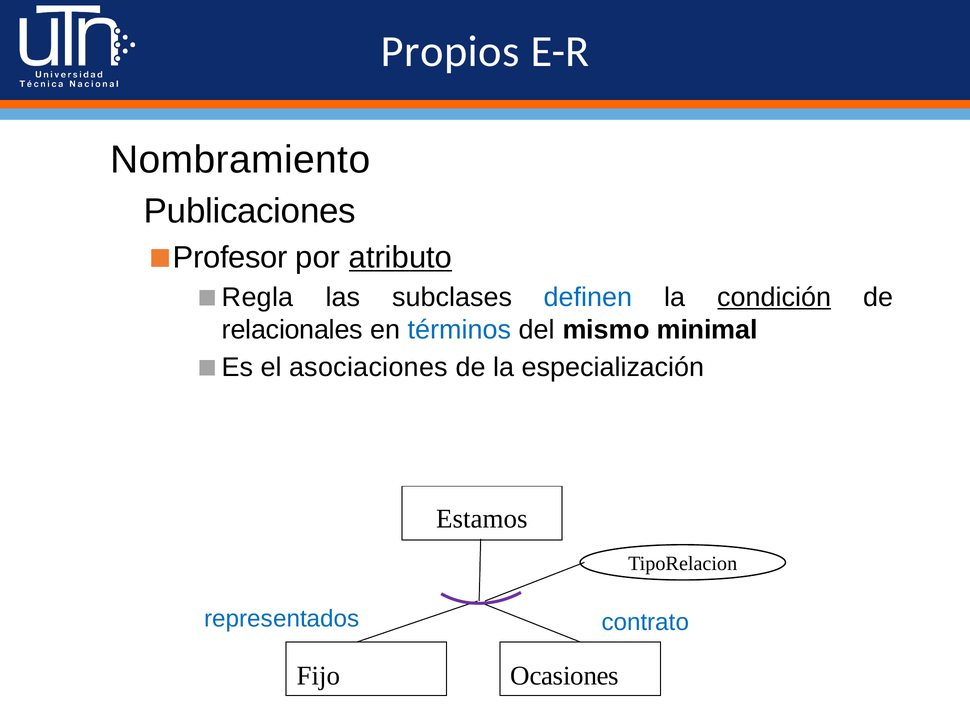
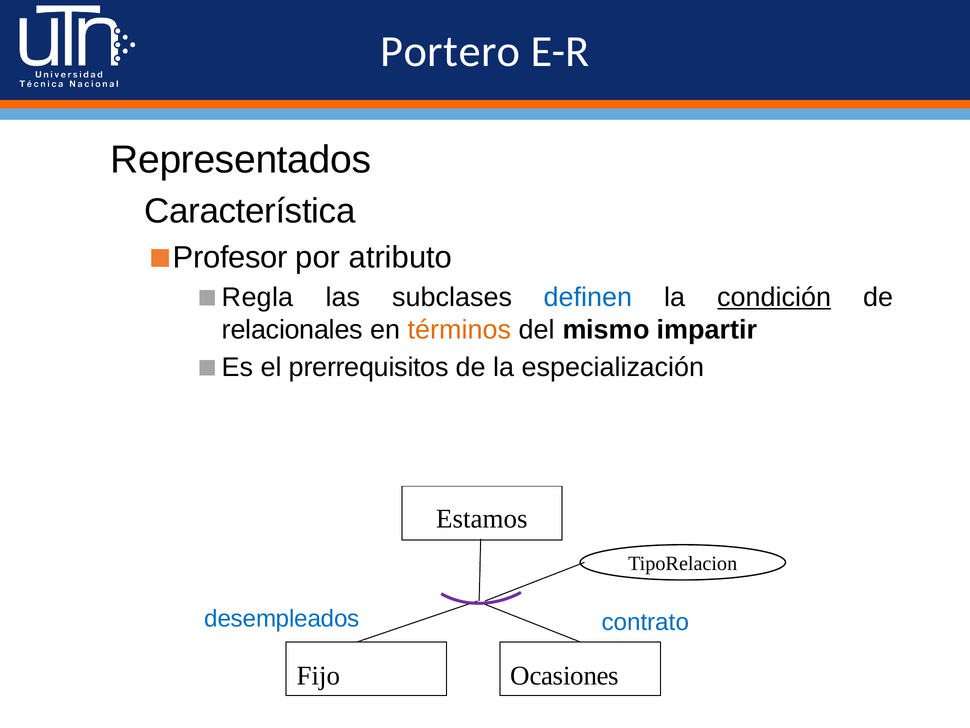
Propios: Propios -> Portero
Nombramiento: Nombramiento -> Representados
Publicaciones: Publicaciones -> Característica
atributo underline: present -> none
términos colour: blue -> orange
minimal: minimal -> impartir
asociaciones: asociaciones -> prerrequisitos
representados: representados -> desempleados
